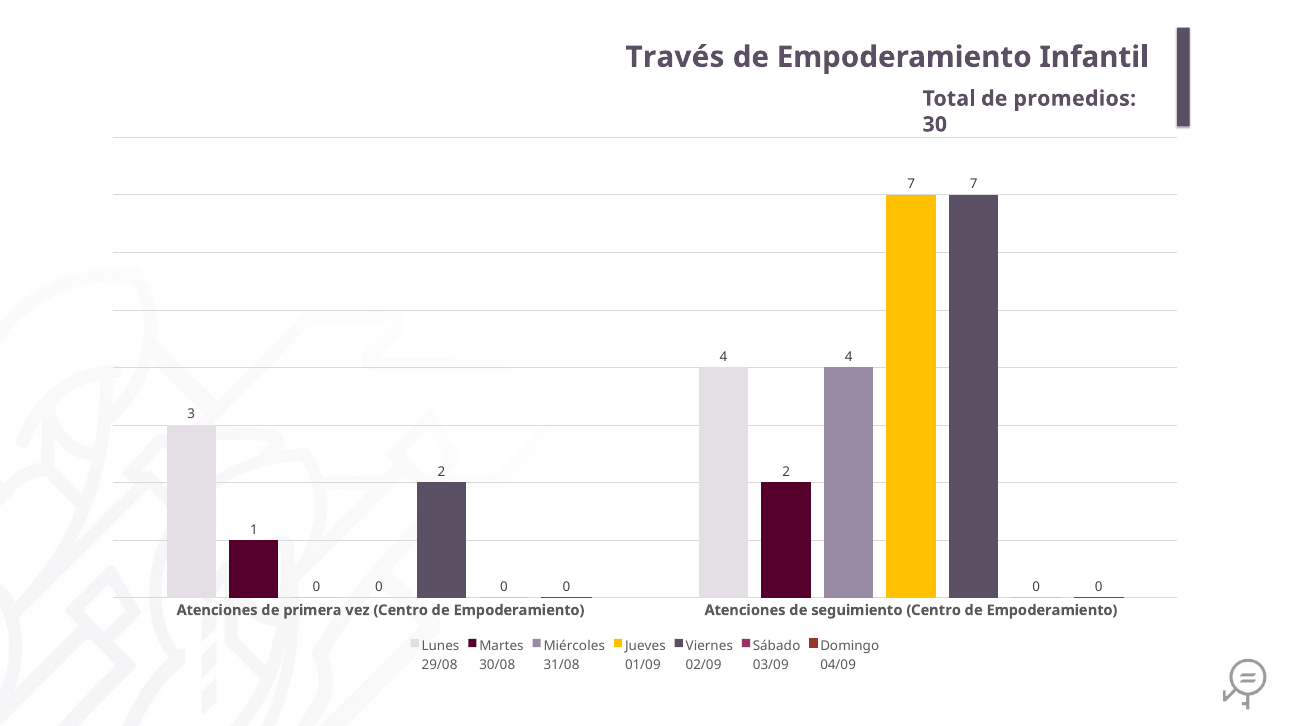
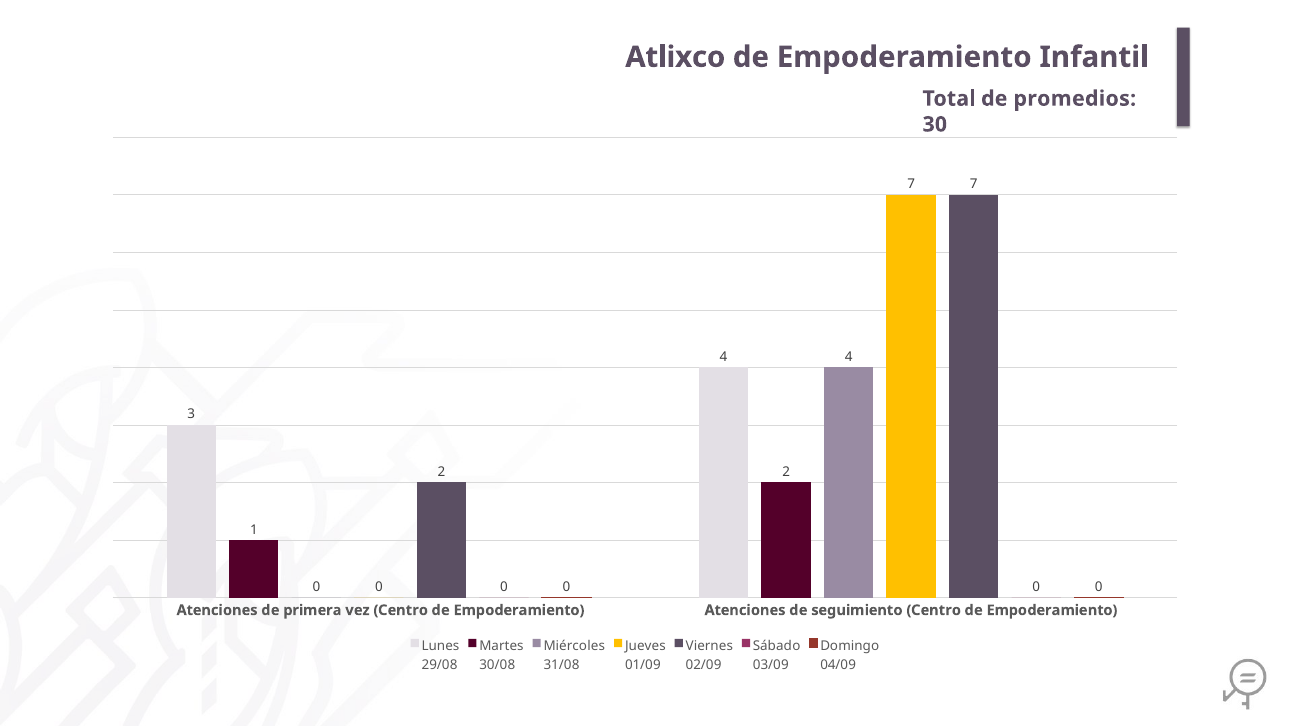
Través: Través -> Atlixco
